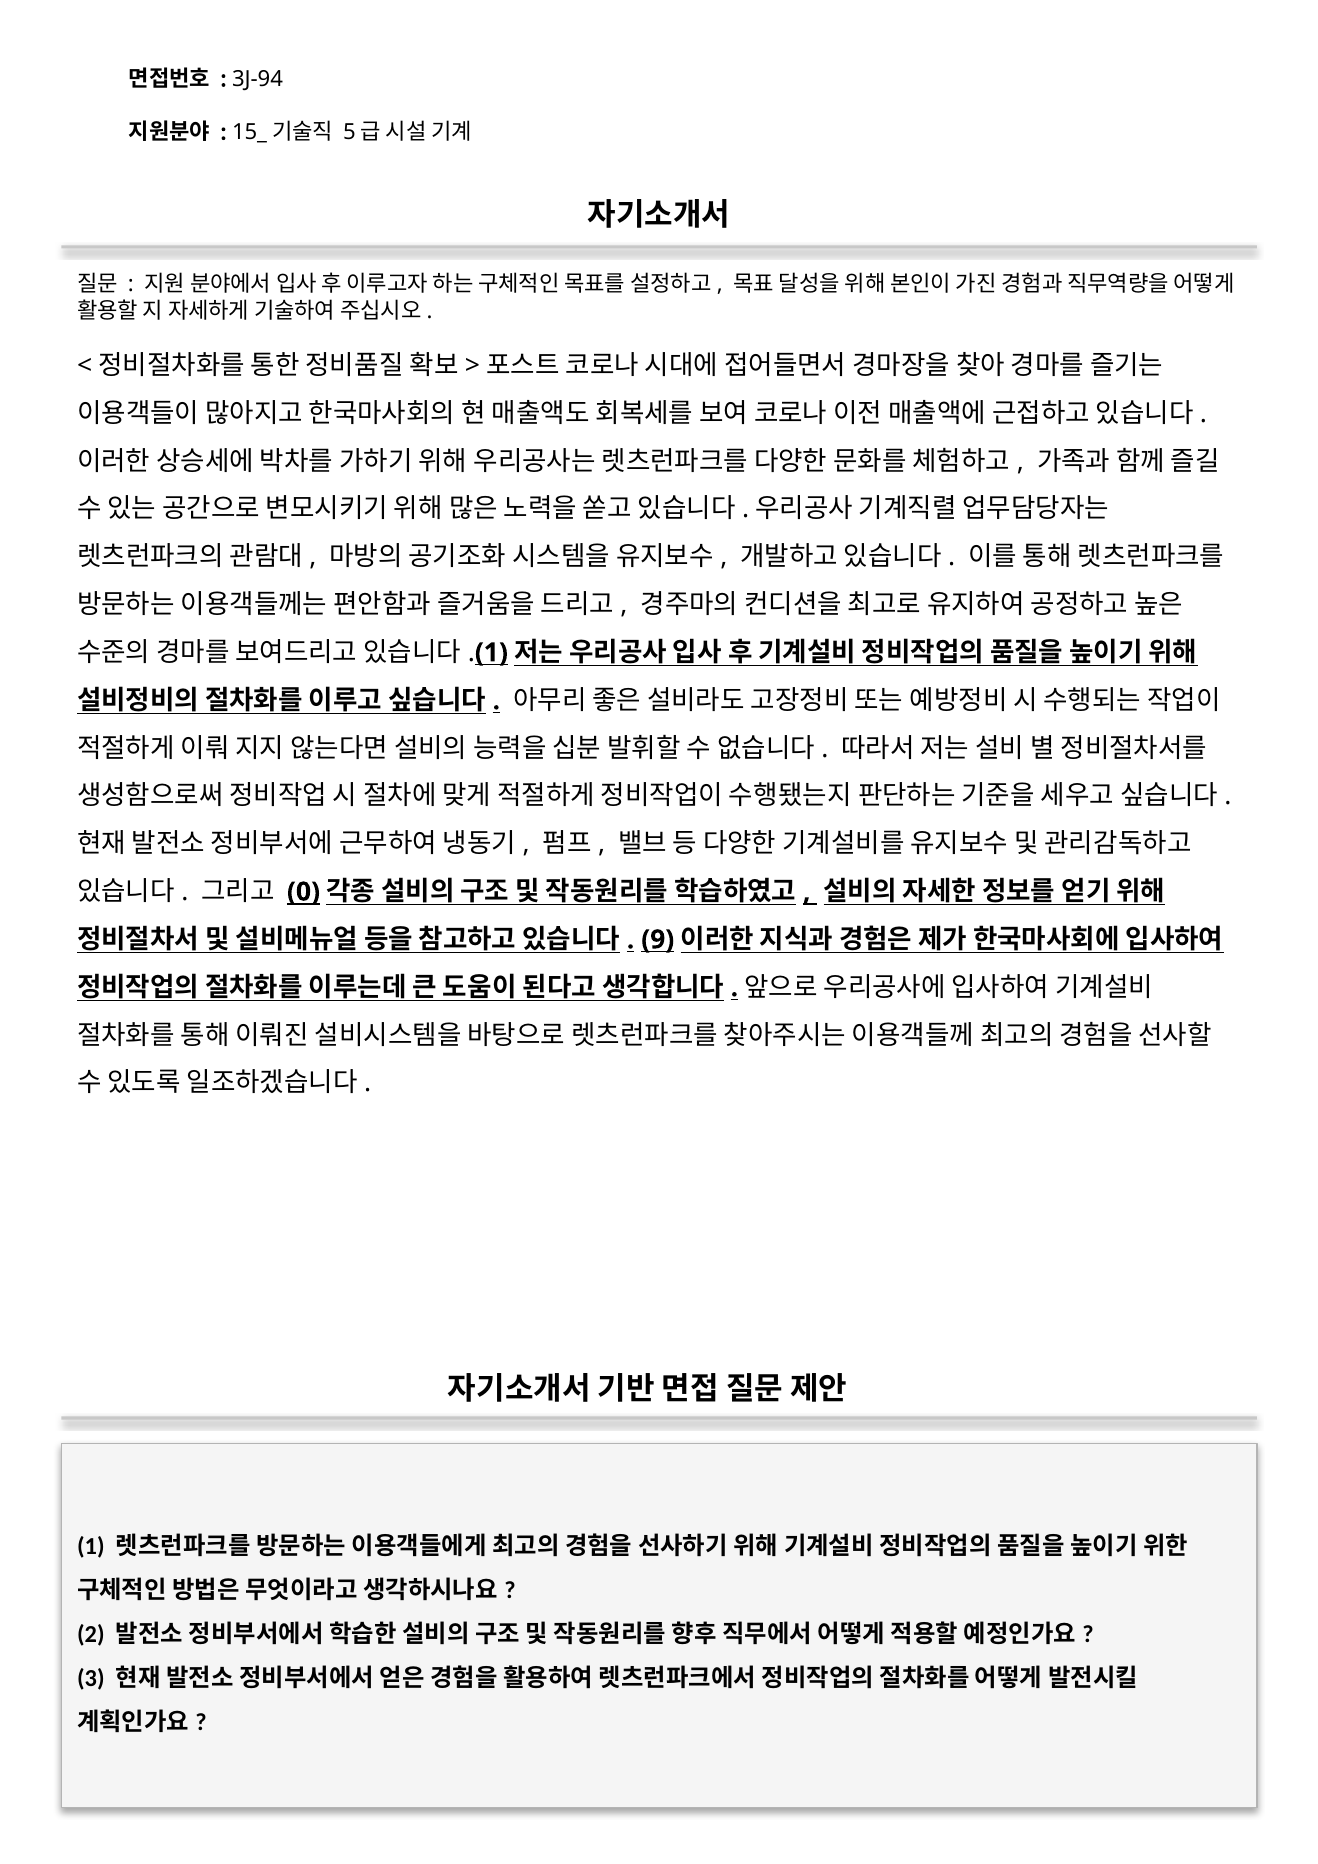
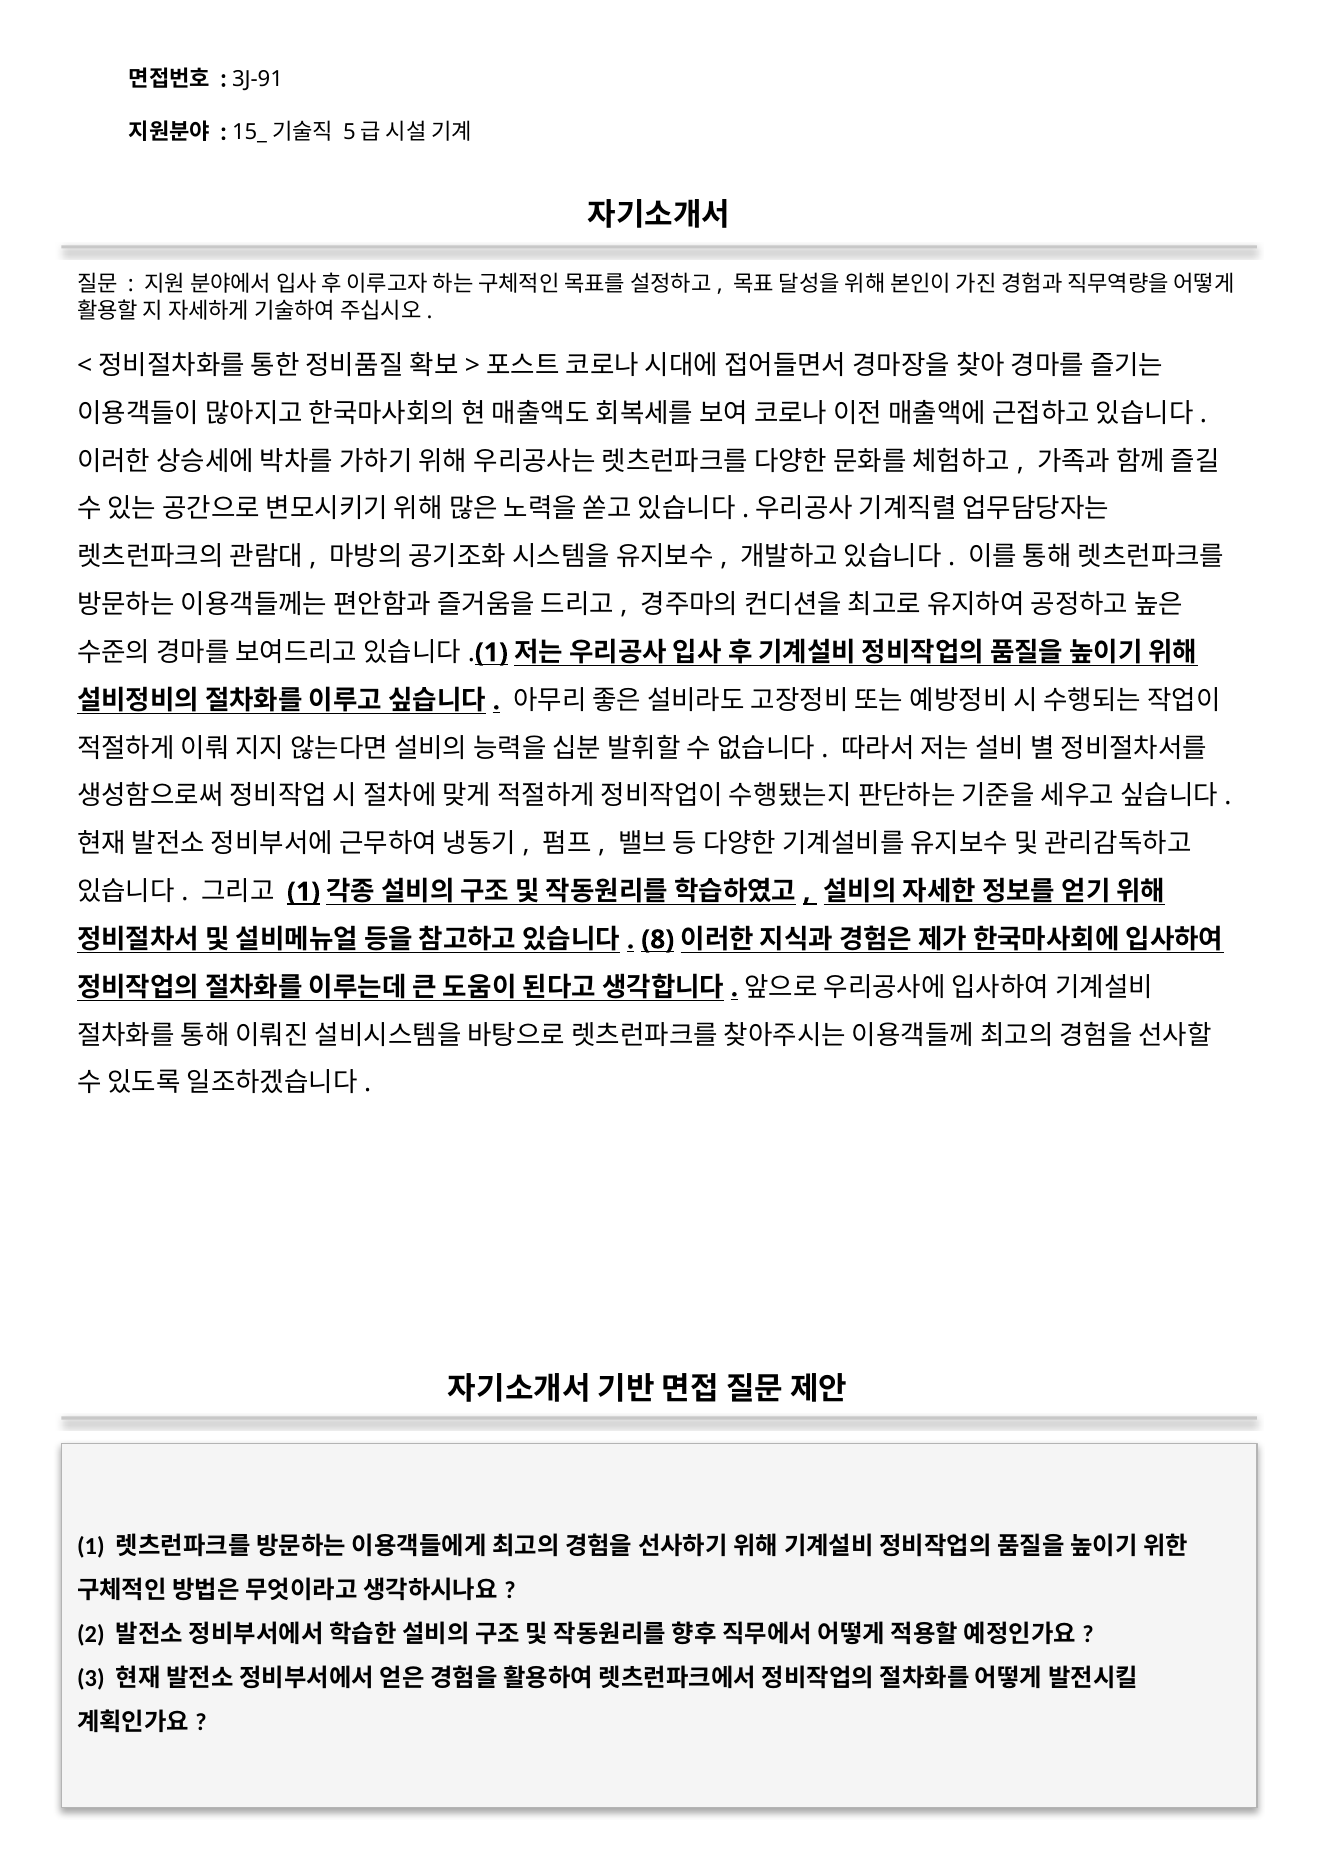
3J-94: 3J-94 -> 3J-91
0 at (304, 892): 0 -> 1
9: 9 -> 8
